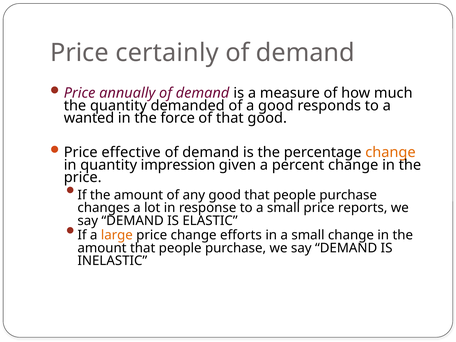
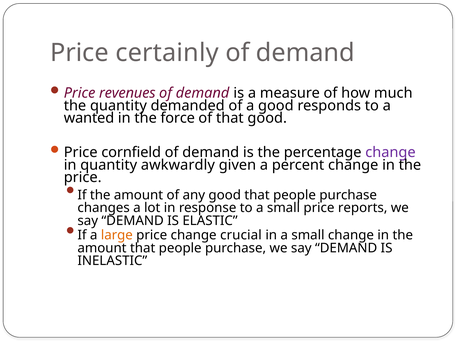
annually: annually -> revenues
effective: effective -> cornfield
change at (390, 152) colour: orange -> purple
impression: impression -> awkwardly
efforts: efforts -> crucial
